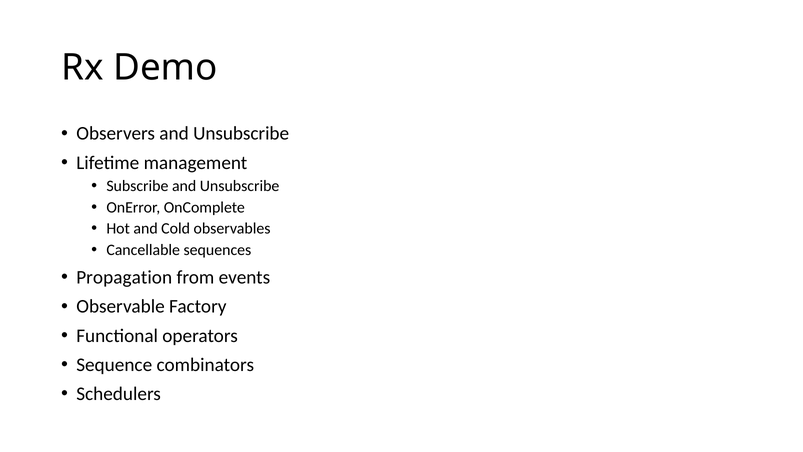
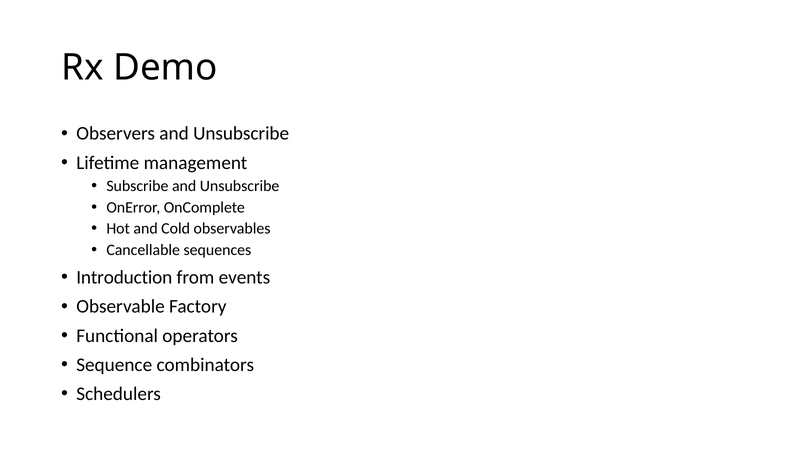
Propagation: Propagation -> Introduction
